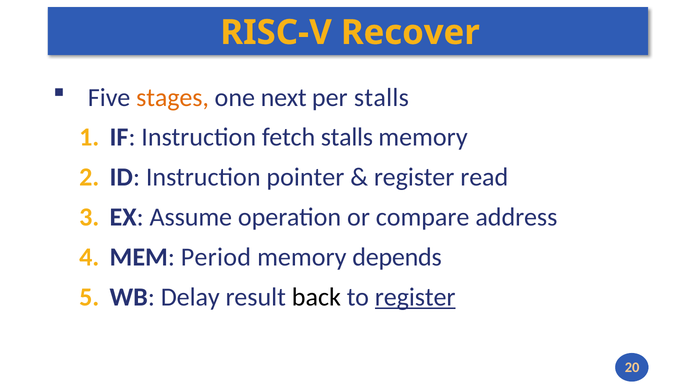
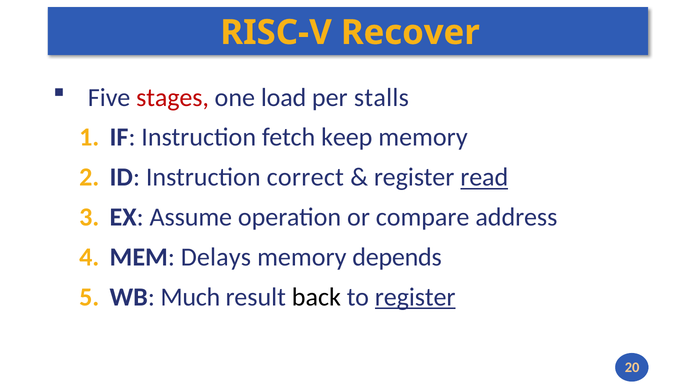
stages colour: orange -> red
next: next -> load
fetch stalls: stalls -> keep
pointer: pointer -> correct
read underline: none -> present
Period: Period -> Delays
Delay: Delay -> Much
